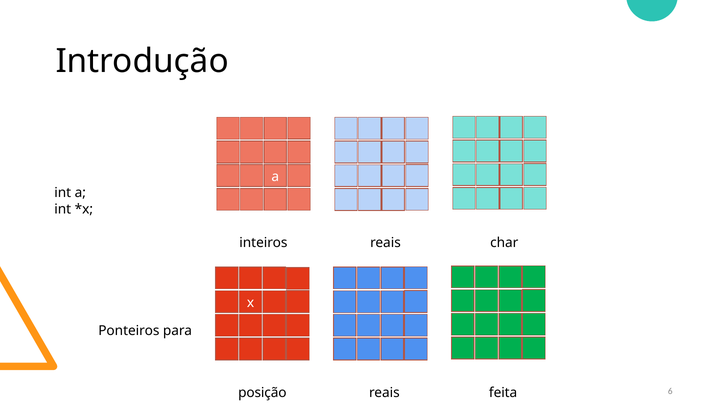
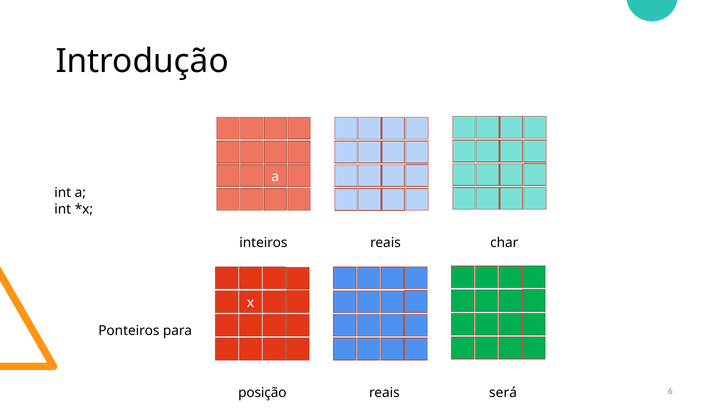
feita: feita -> será
